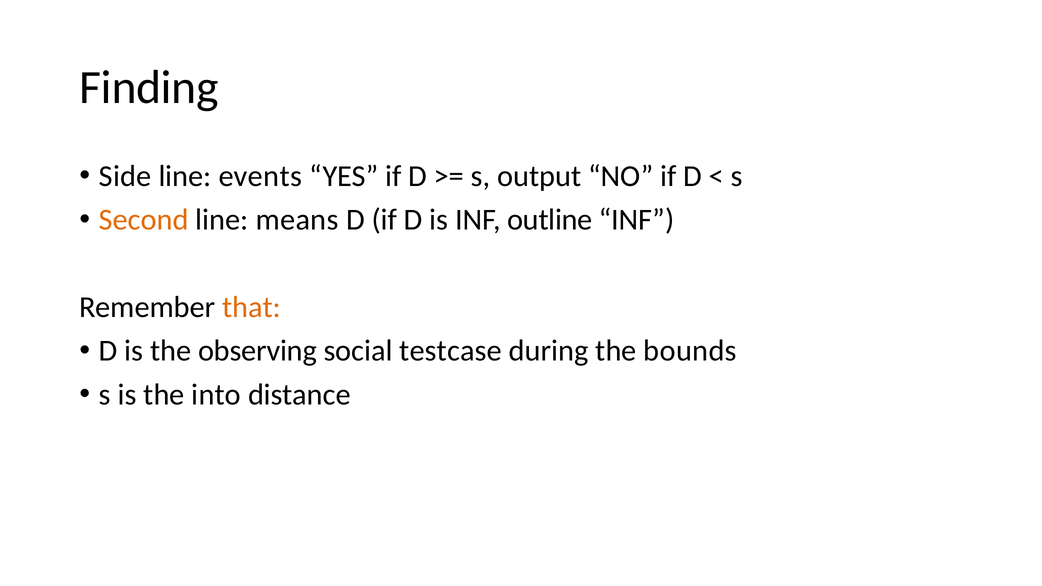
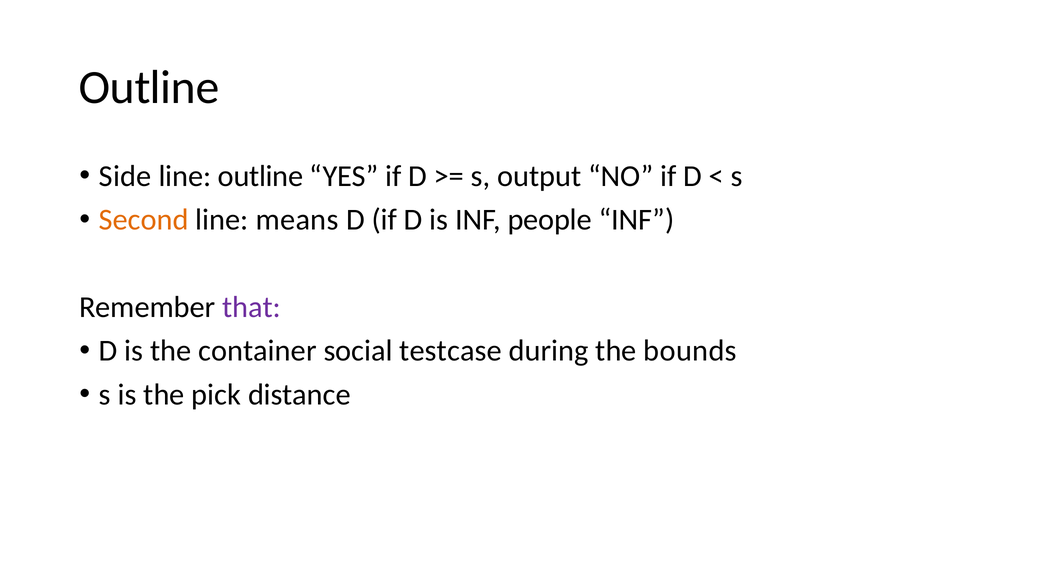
Finding at (149, 88): Finding -> Outline
line events: events -> outline
outline: outline -> people
that colour: orange -> purple
observing: observing -> container
into: into -> pick
